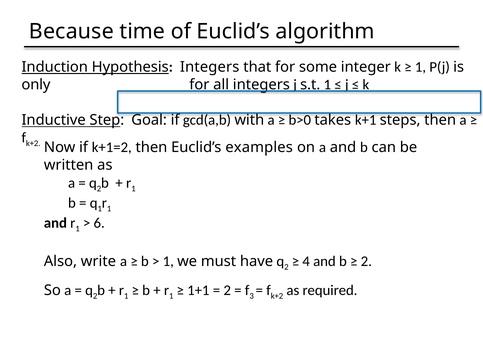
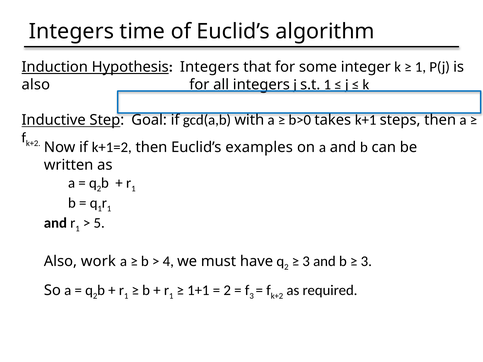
Because at (71, 31): Because -> Integers
only at (36, 85): only -> also
6: 6 -> 5
write: write -> work
1 at (168, 261): 1 -> 4
4 at (306, 261): 4 -> 3
2 at (366, 261): 2 -> 3
